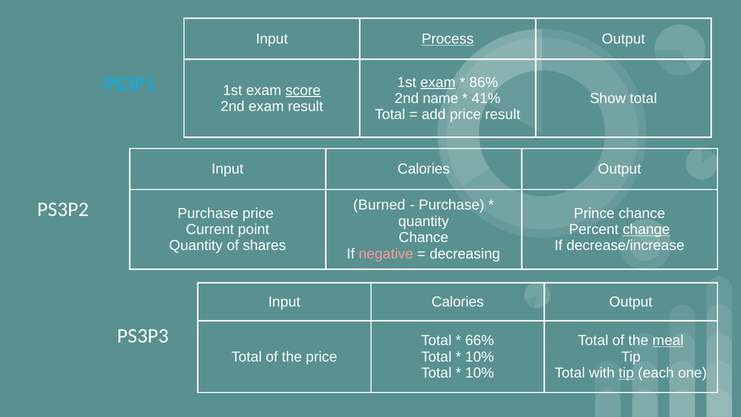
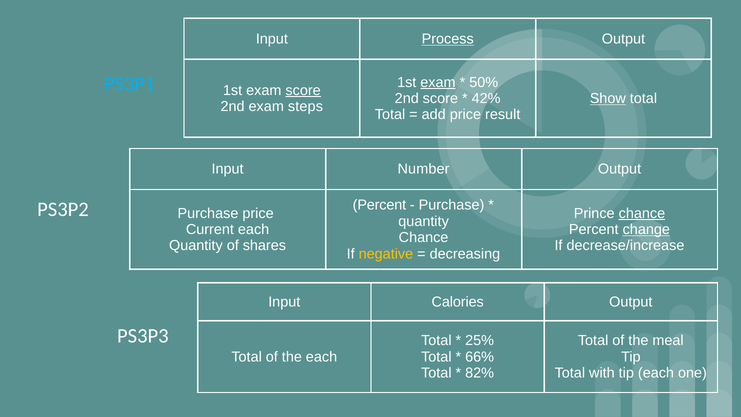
86%: 86% -> 50%
2nd name: name -> score
41%: 41% -> 42%
Show underline: none -> present
exam result: result -> steps
Calories at (424, 169): Calories -> Number
Burned at (379, 205): Burned -> Percent
chance at (642, 213) underline: none -> present
Current point: point -> each
negative colour: pink -> yellow
66%: 66% -> 25%
meal underline: present -> none
the price: price -> each
10% at (480, 357): 10% -> 66%
10% at (480, 373): 10% -> 82%
tip at (626, 373) underline: present -> none
